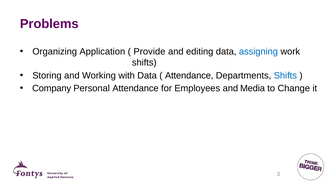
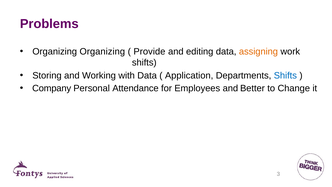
Organizing Application: Application -> Organizing
assigning colour: blue -> orange
Attendance at (189, 75): Attendance -> Application
Media: Media -> Better
